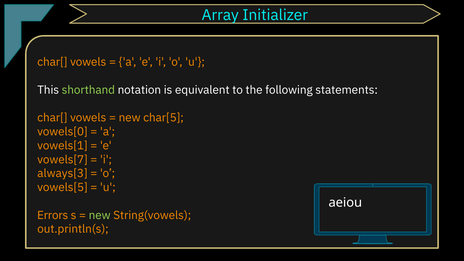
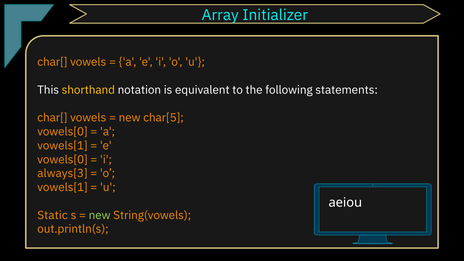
shorthand colour: light green -> yellow
vowels[7 at (62, 160): vowels[7 -> vowels[0
vowels[5 at (62, 187): vowels[5 -> vowels[1
Errors: Errors -> Static
